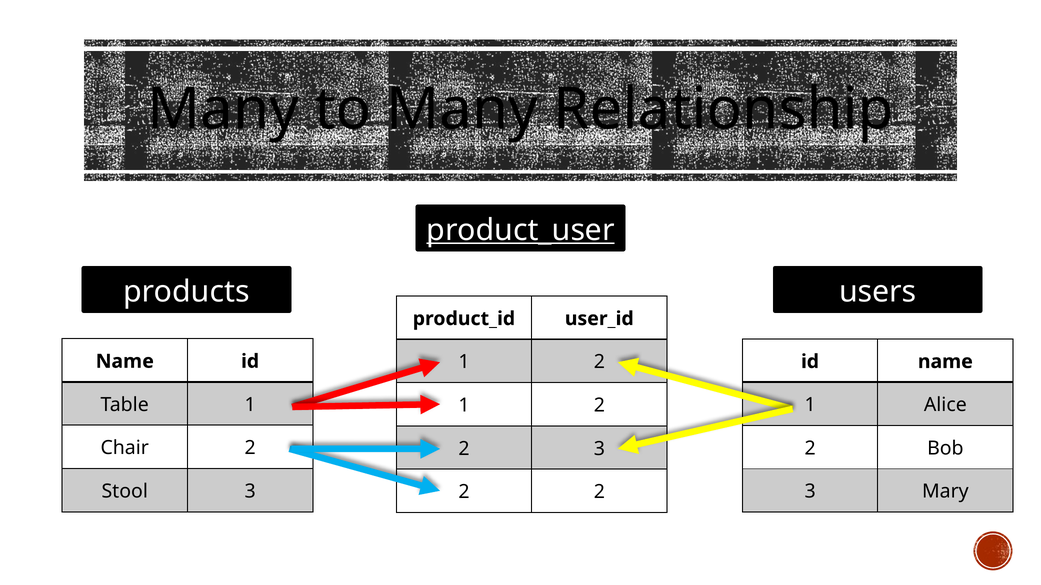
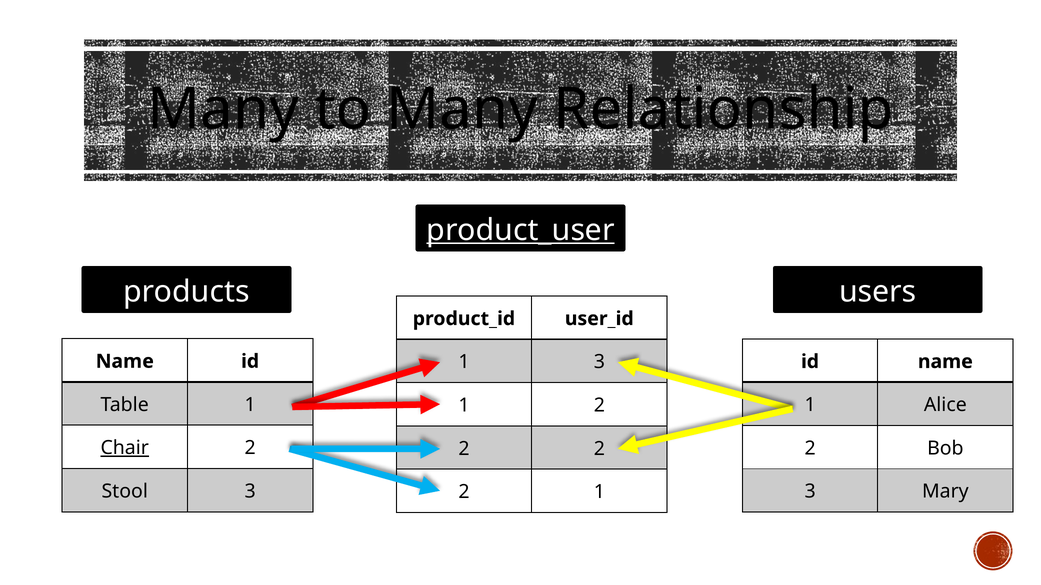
2 at (599, 362): 2 -> 3
Chair underline: none -> present
3 at (599, 449): 3 -> 2
2 at (599, 492): 2 -> 1
